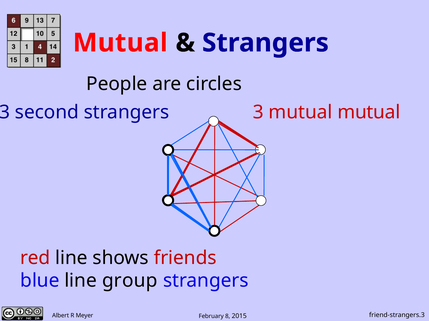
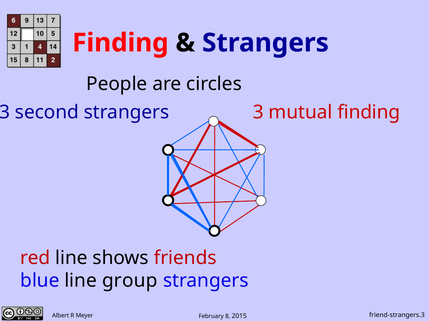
Mutual at (120, 43): Mutual -> Finding
mutual mutual: mutual -> finding
